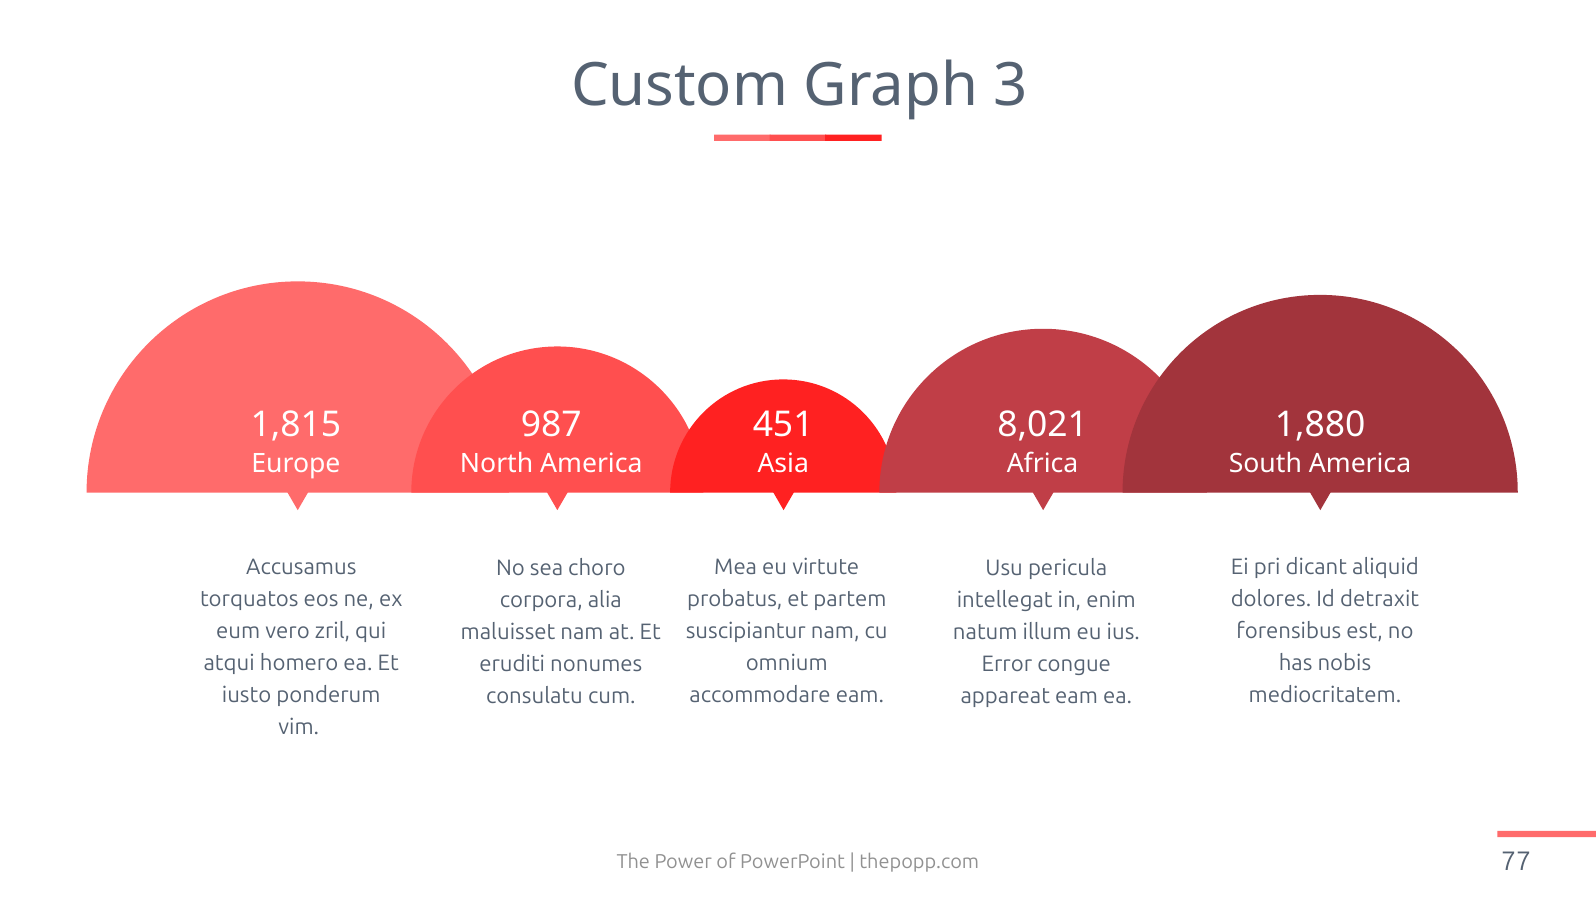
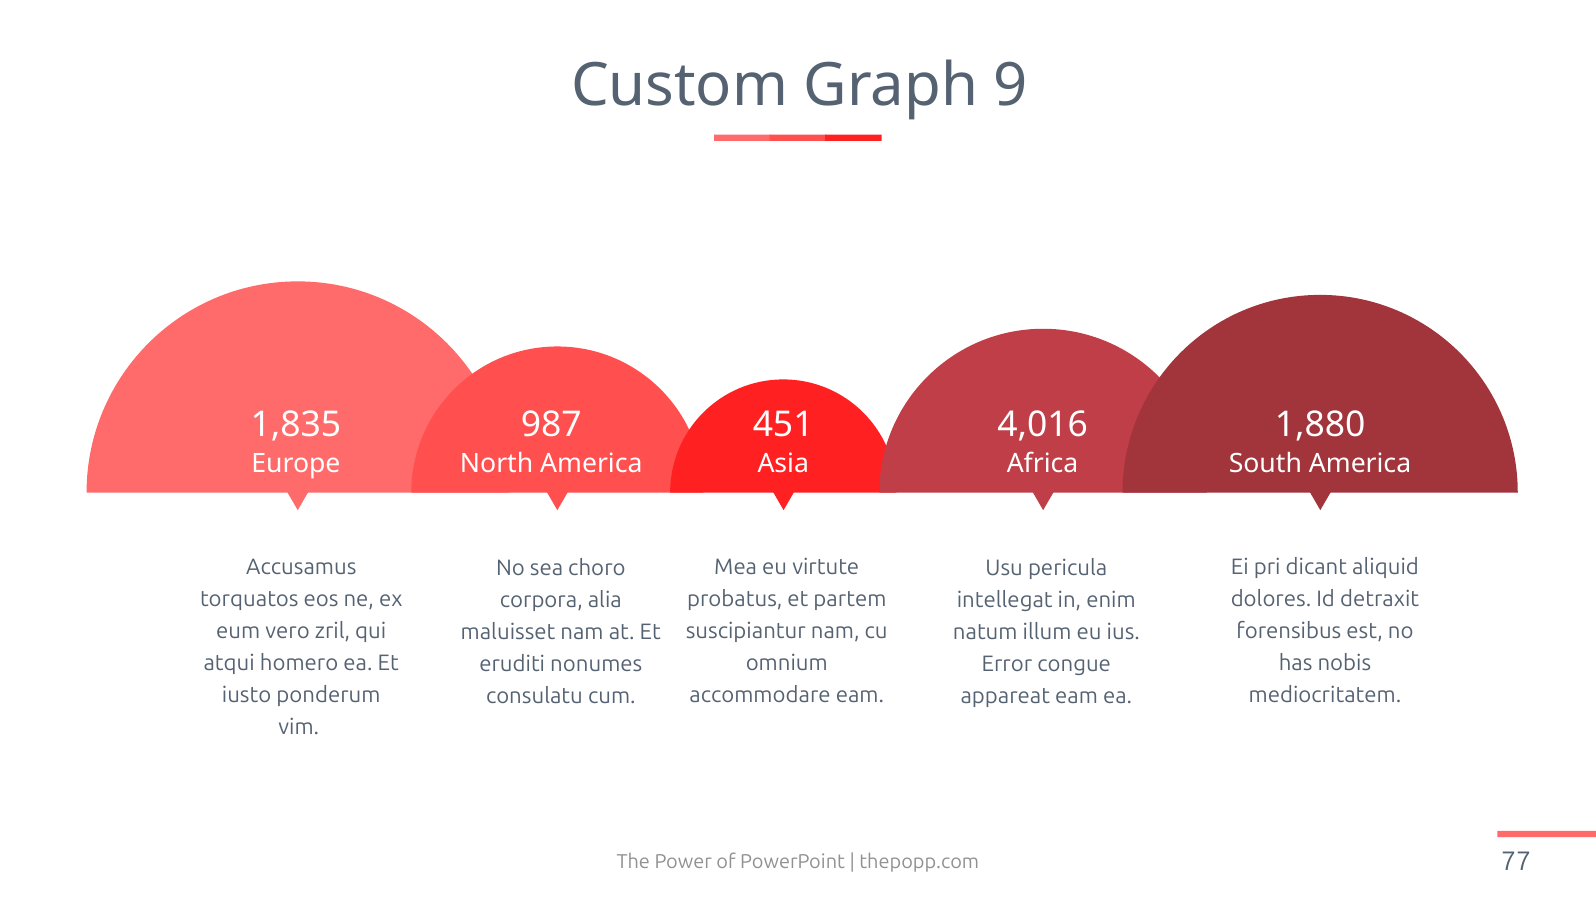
3: 3 -> 9
1,815: 1,815 -> 1,835
8,021: 8,021 -> 4,016
